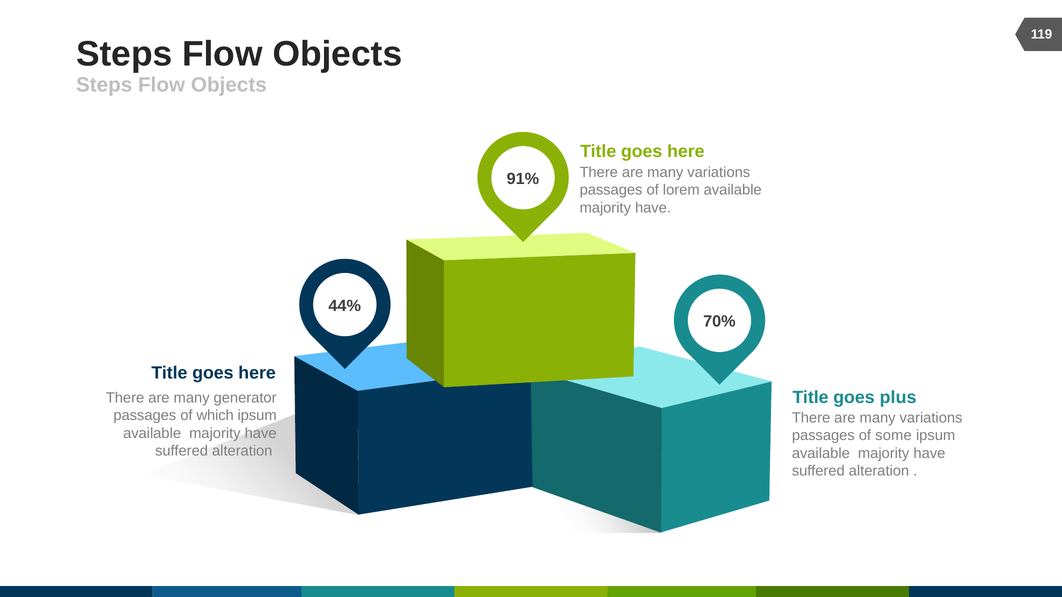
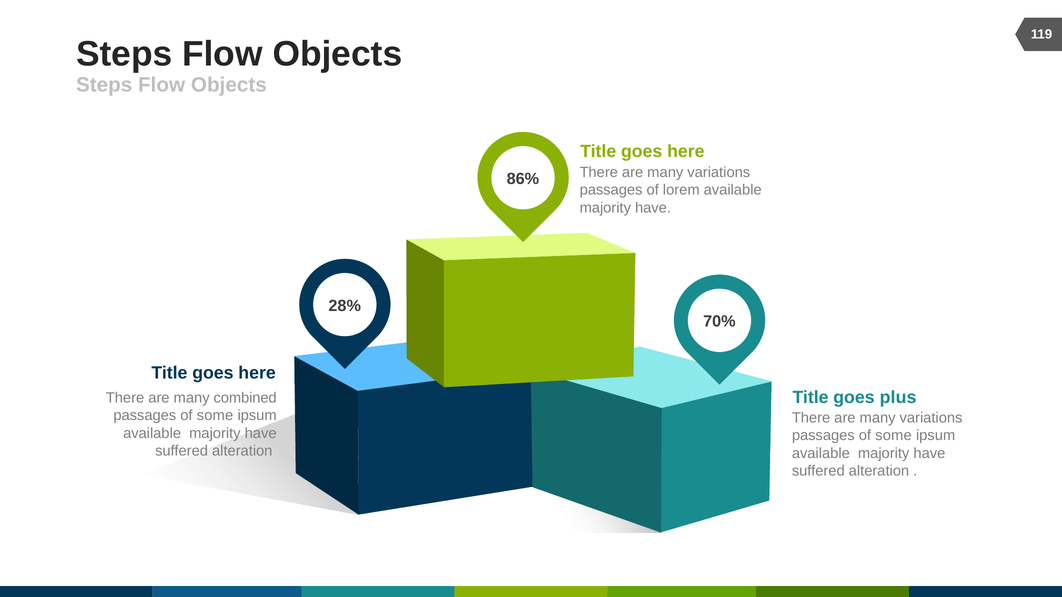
91%: 91% -> 86%
44%: 44% -> 28%
generator: generator -> combined
which at (215, 416): which -> some
